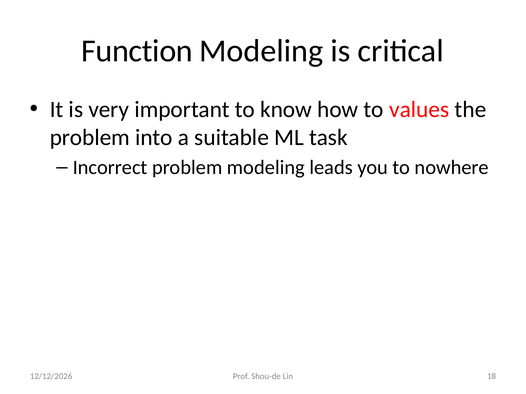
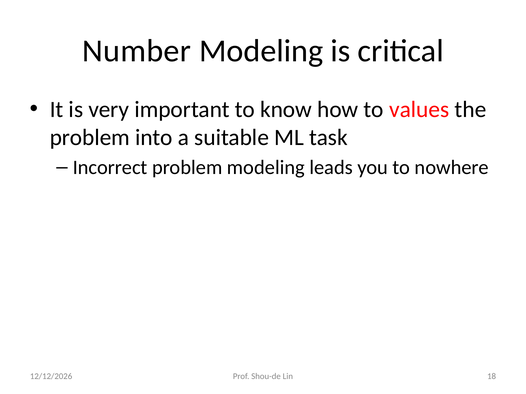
Function: Function -> Number
